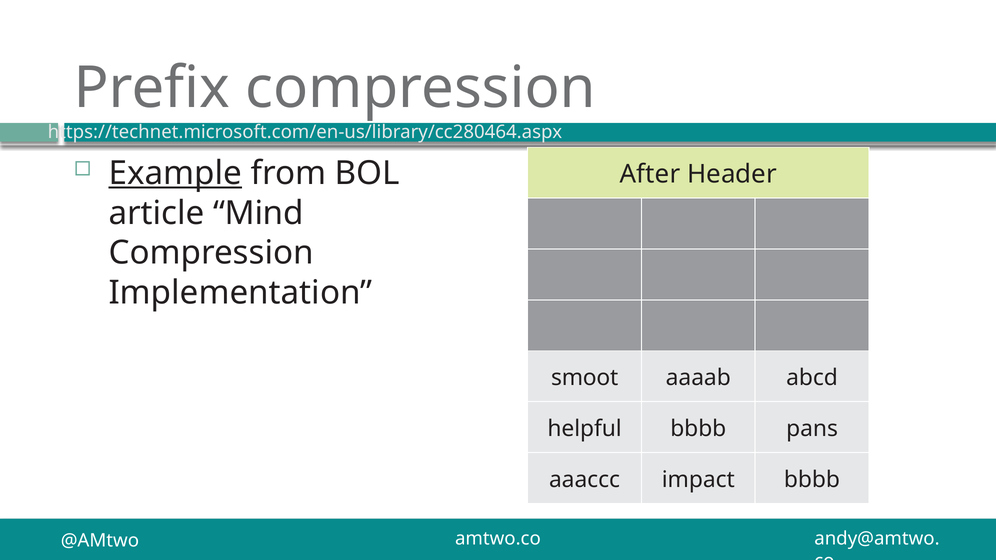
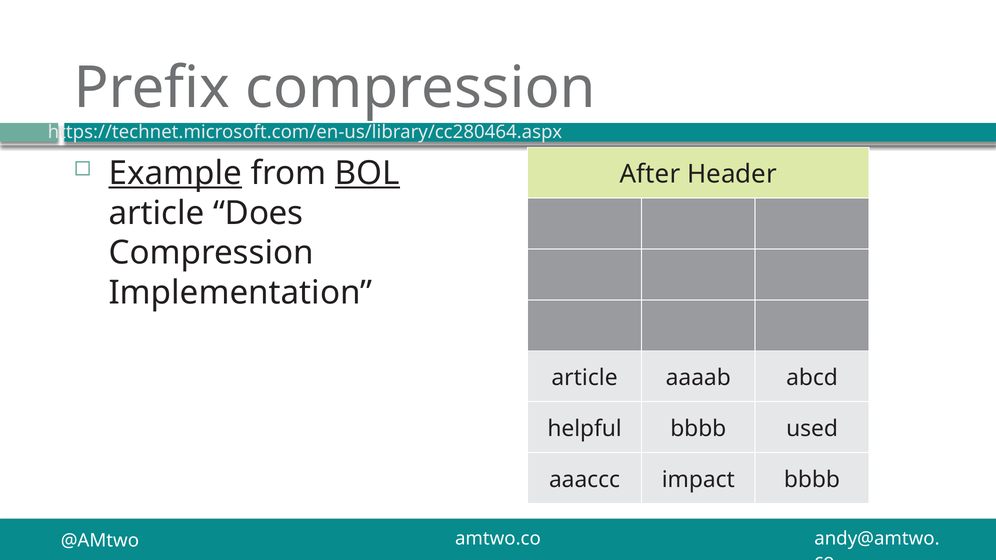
BOL underline: none -> present
Mind: Mind -> Does
smoot at (585, 378): smoot -> article
pans: pans -> used
